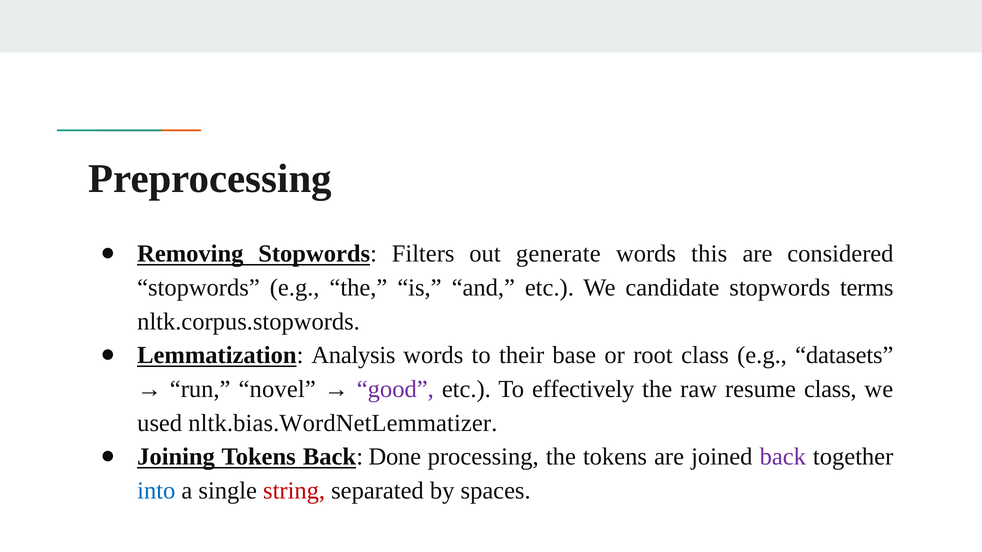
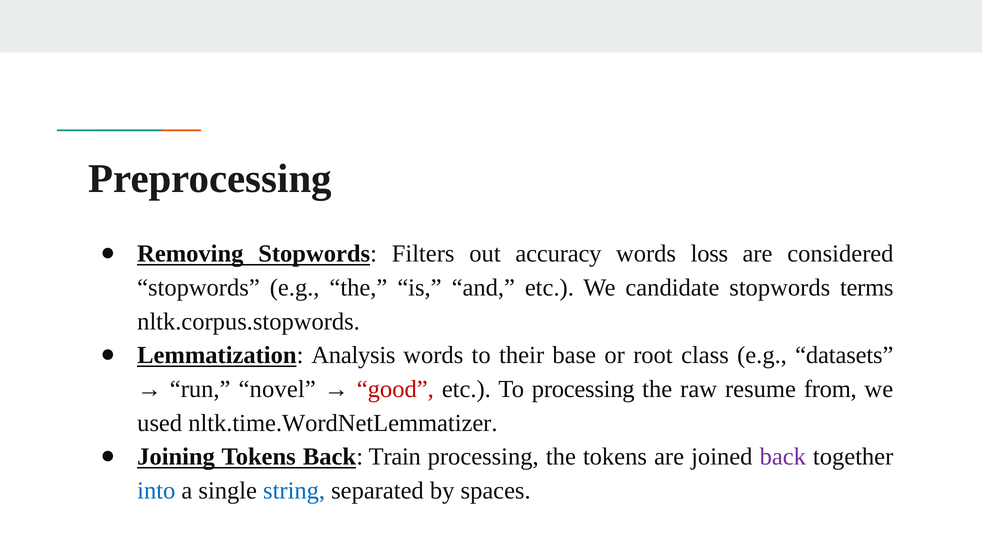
generate: generate -> accuracy
this: this -> loss
good colour: purple -> red
To effectively: effectively -> processing
resume class: class -> from
nltk.bias.WordNetLemmatizer: nltk.bias.WordNetLemmatizer -> nltk.time.WordNetLemmatizer
Done: Done -> Train
string colour: red -> blue
